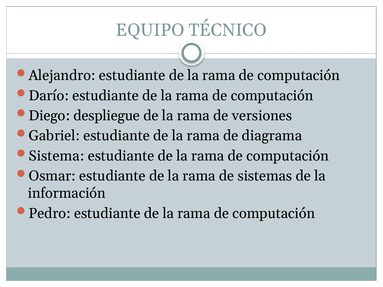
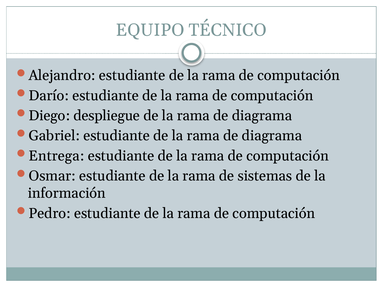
versiones at (262, 116): versiones -> diagrama
Sistema: Sistema -> Entrega
